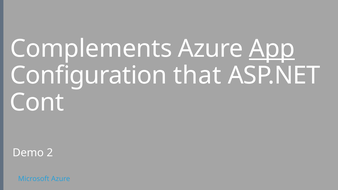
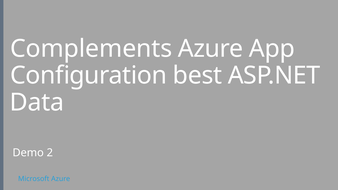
App underline: present -> none
that: that -> best
Cont: Cont -> Data
